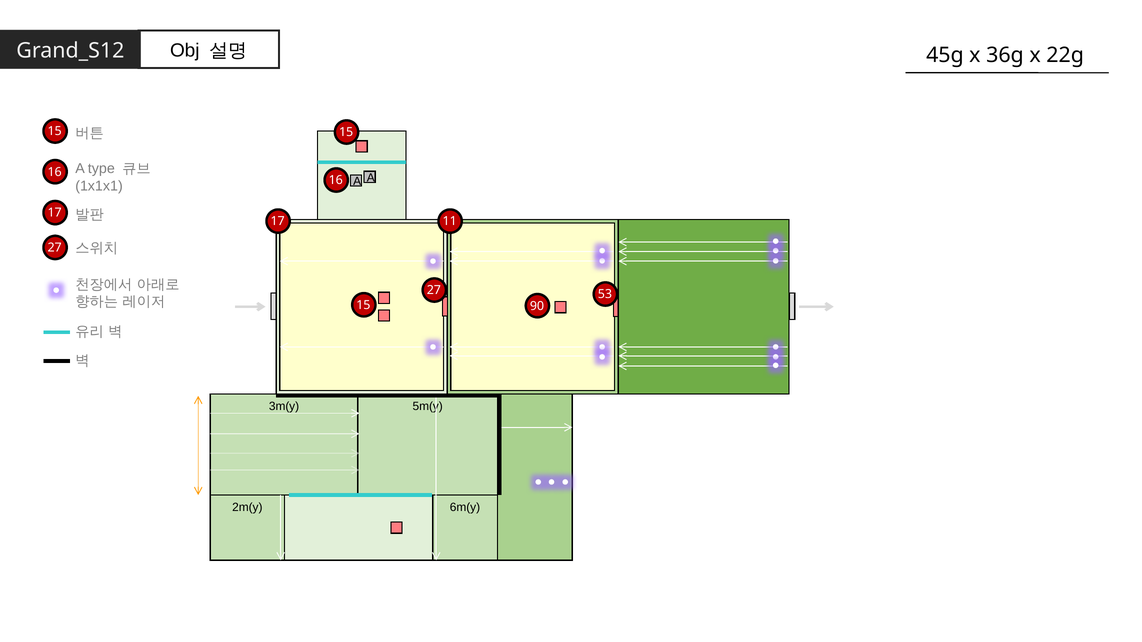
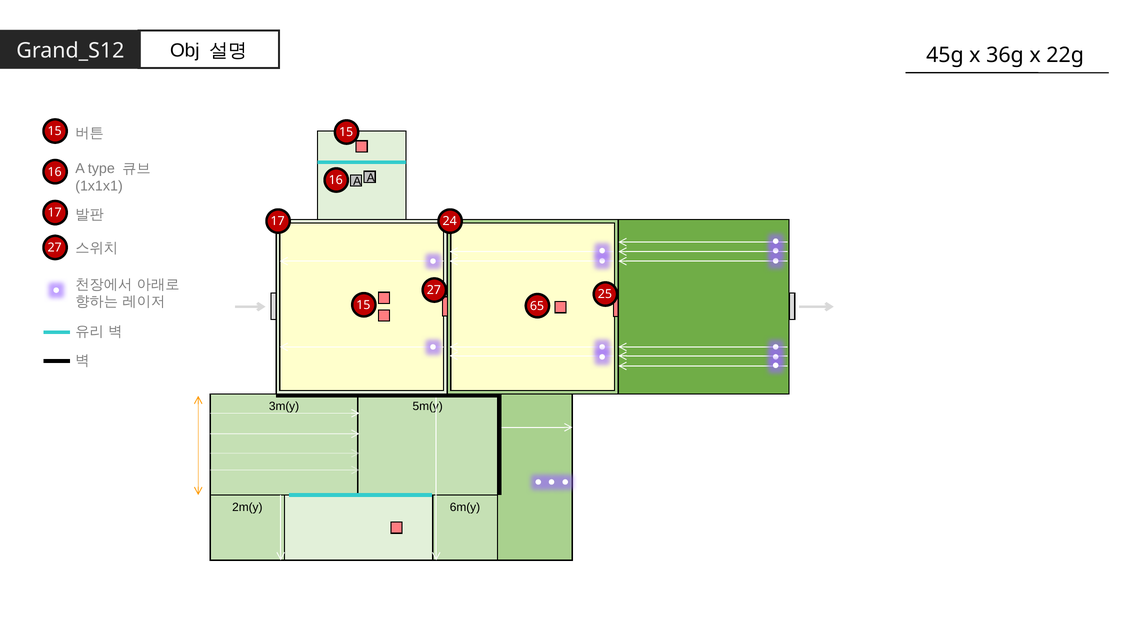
11: 11 -> 24
53: 53 -> 25
90: 90 -> 65
